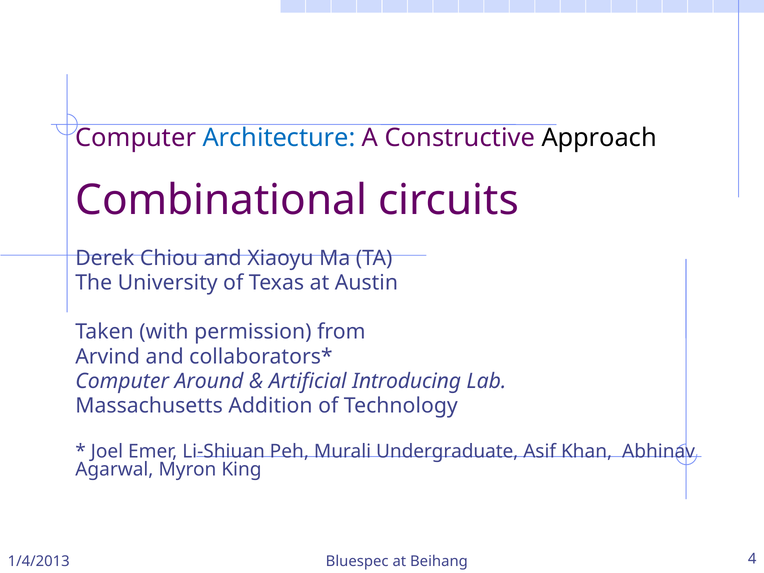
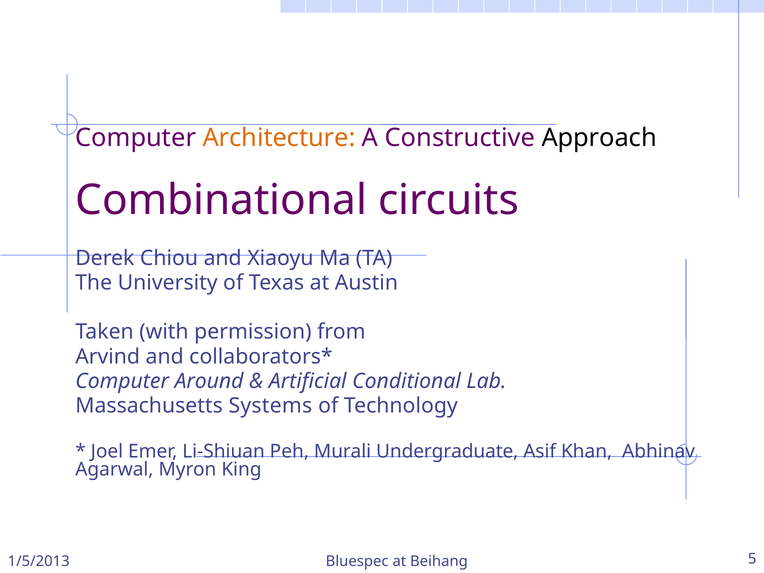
Architecture colour: blue -> orange
Introducing: Introducing -> Conditional
Addition: Addition -> Systems
1/4/2013: 1/4/2013 -> 1/5/2013
4: 4 -> 5
